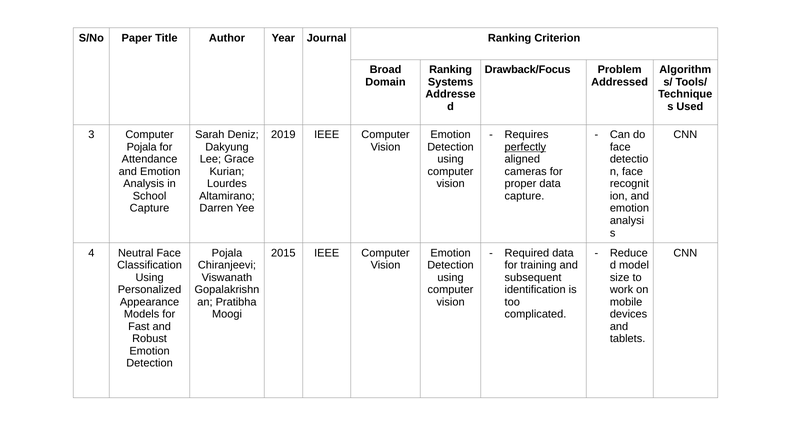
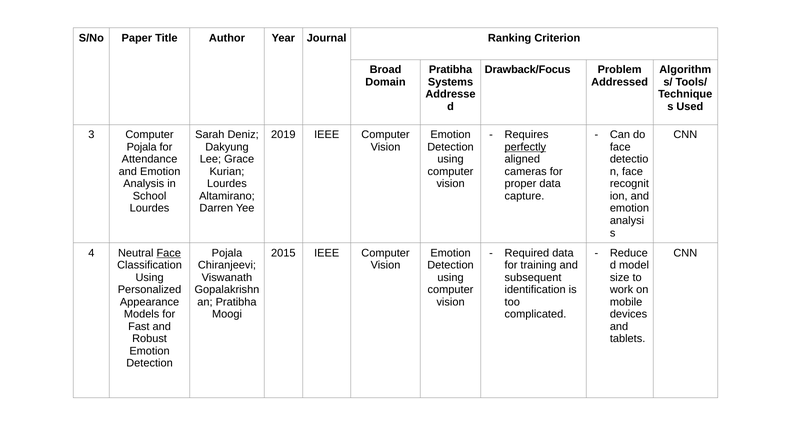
Ranking at (451, 70): Ranking -> Pratibha
Capture at (149, 208): Capture -> Lourdes
Face at (169, 253) underline: none -> present
